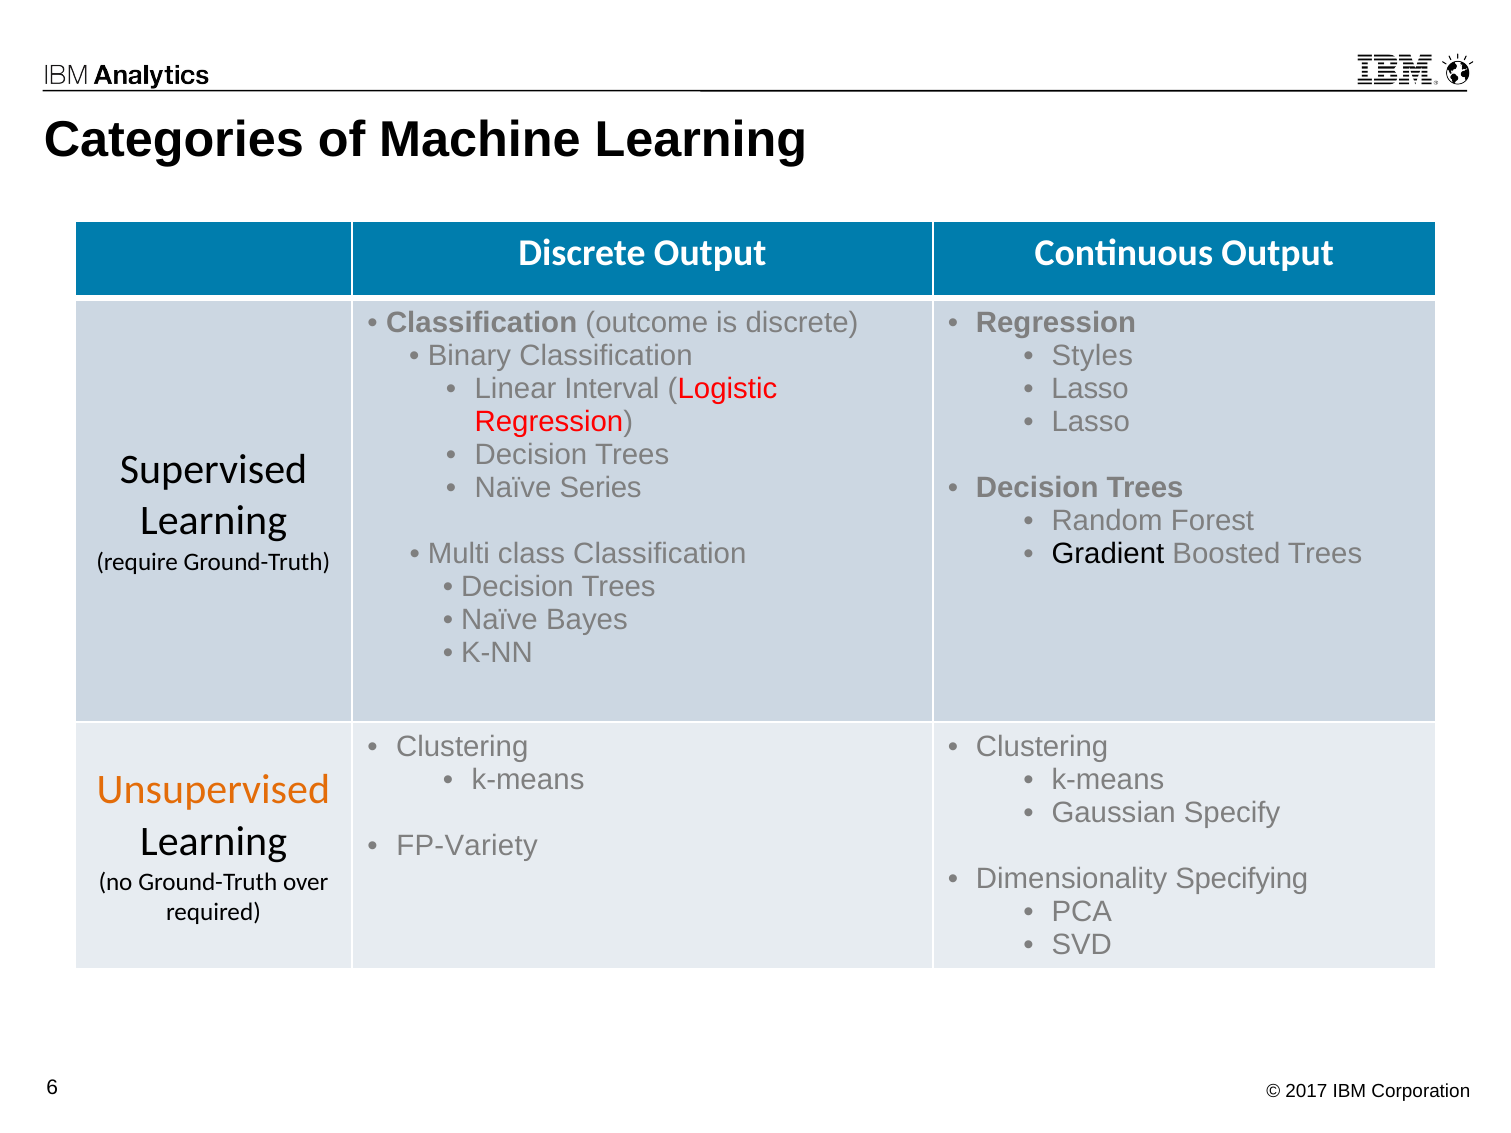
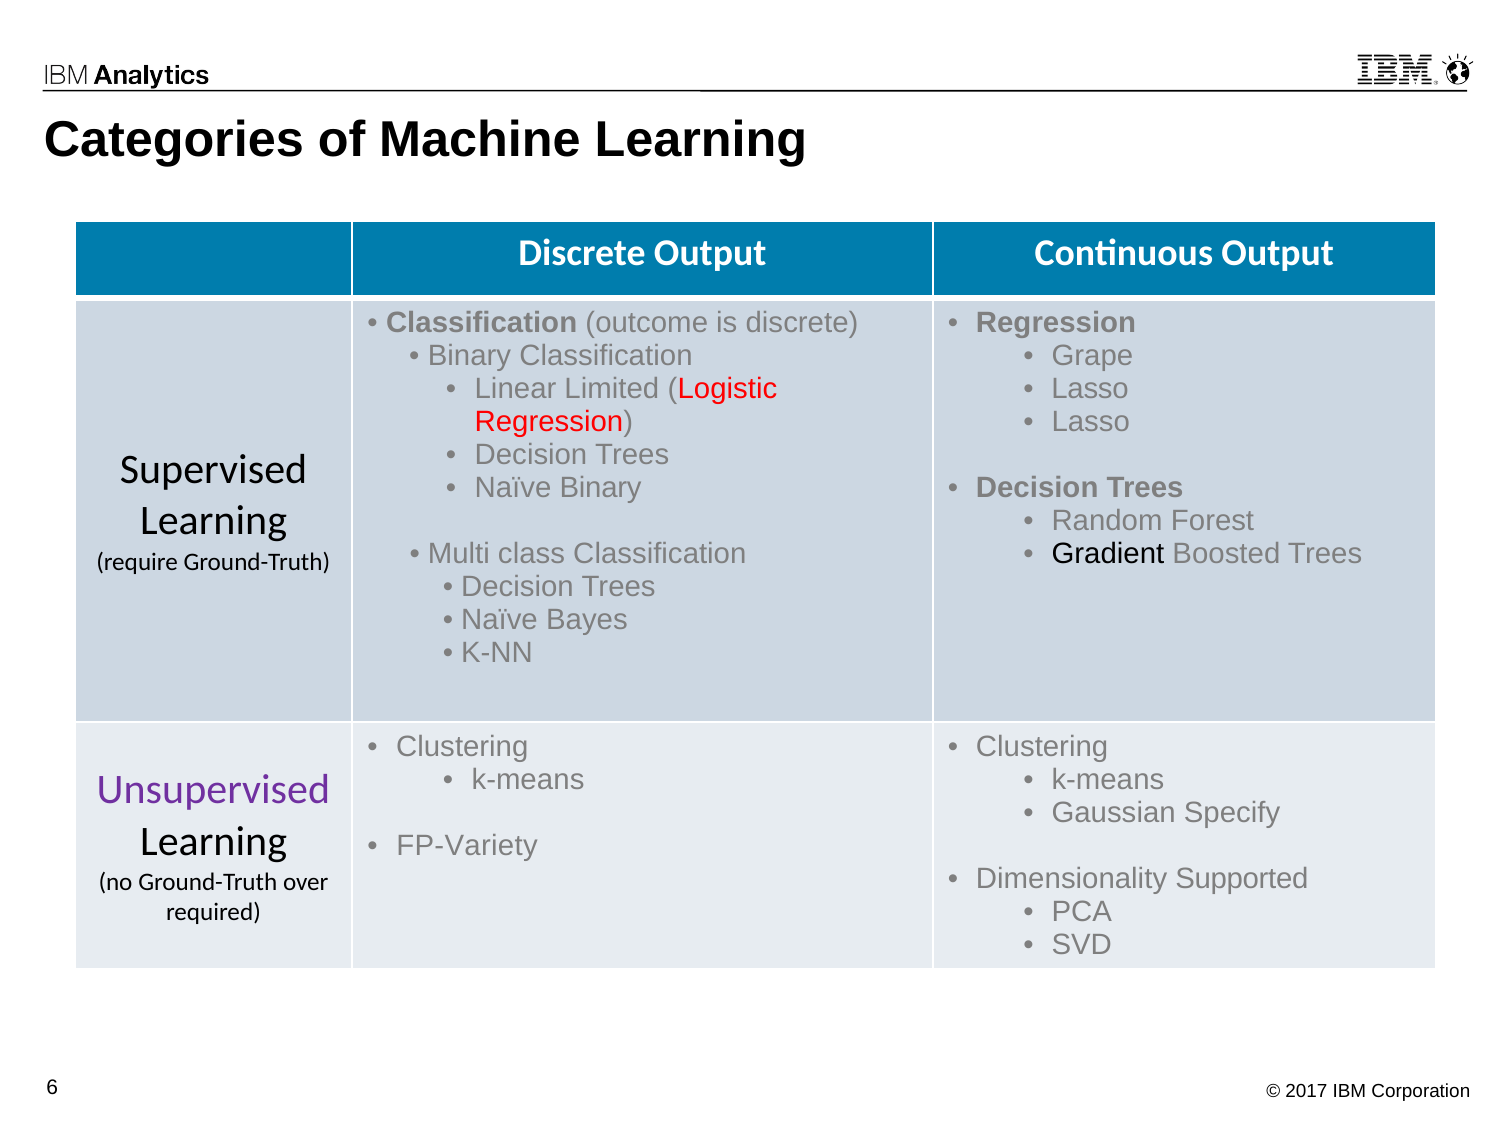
Styles: Styles -> Grape
Interval: Interval -> Limited
Naïve Series: Series -> Binary
Unsupervised colour: orange -> purple
Specifying: Specifying -> Supported
